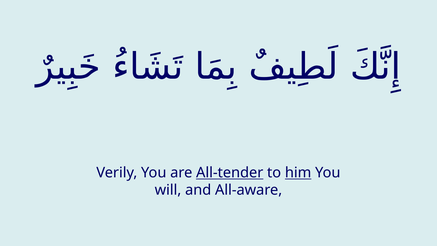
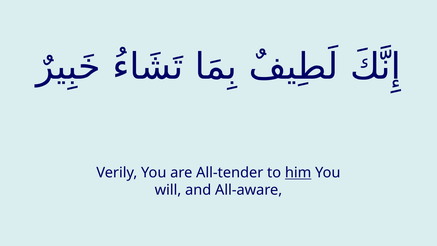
All-tender underline: present -> none
